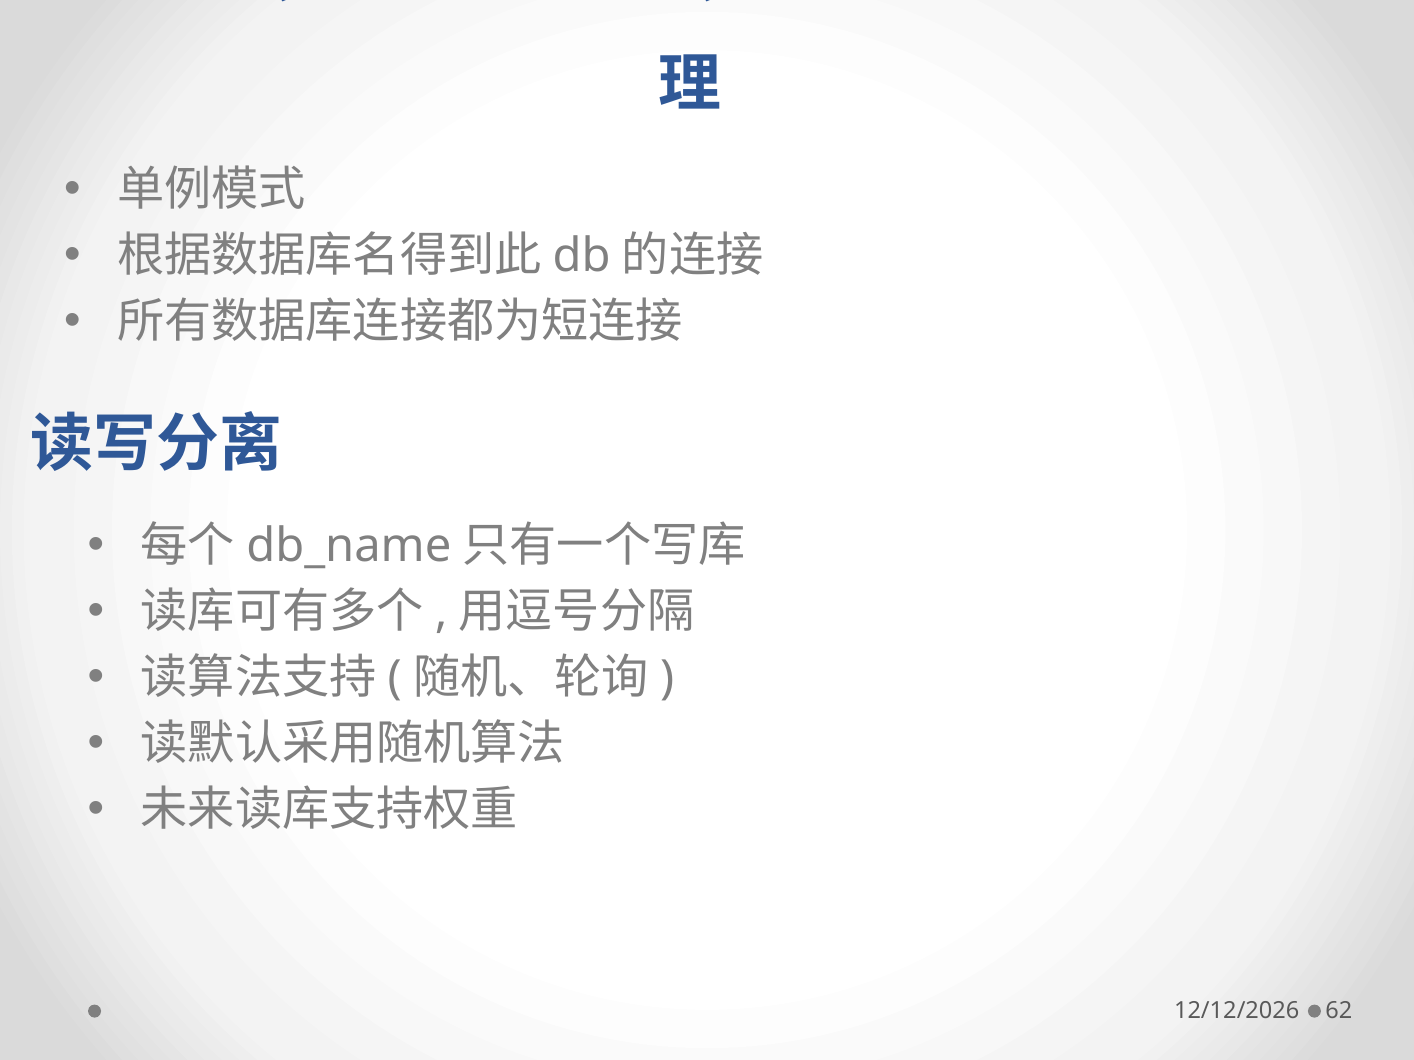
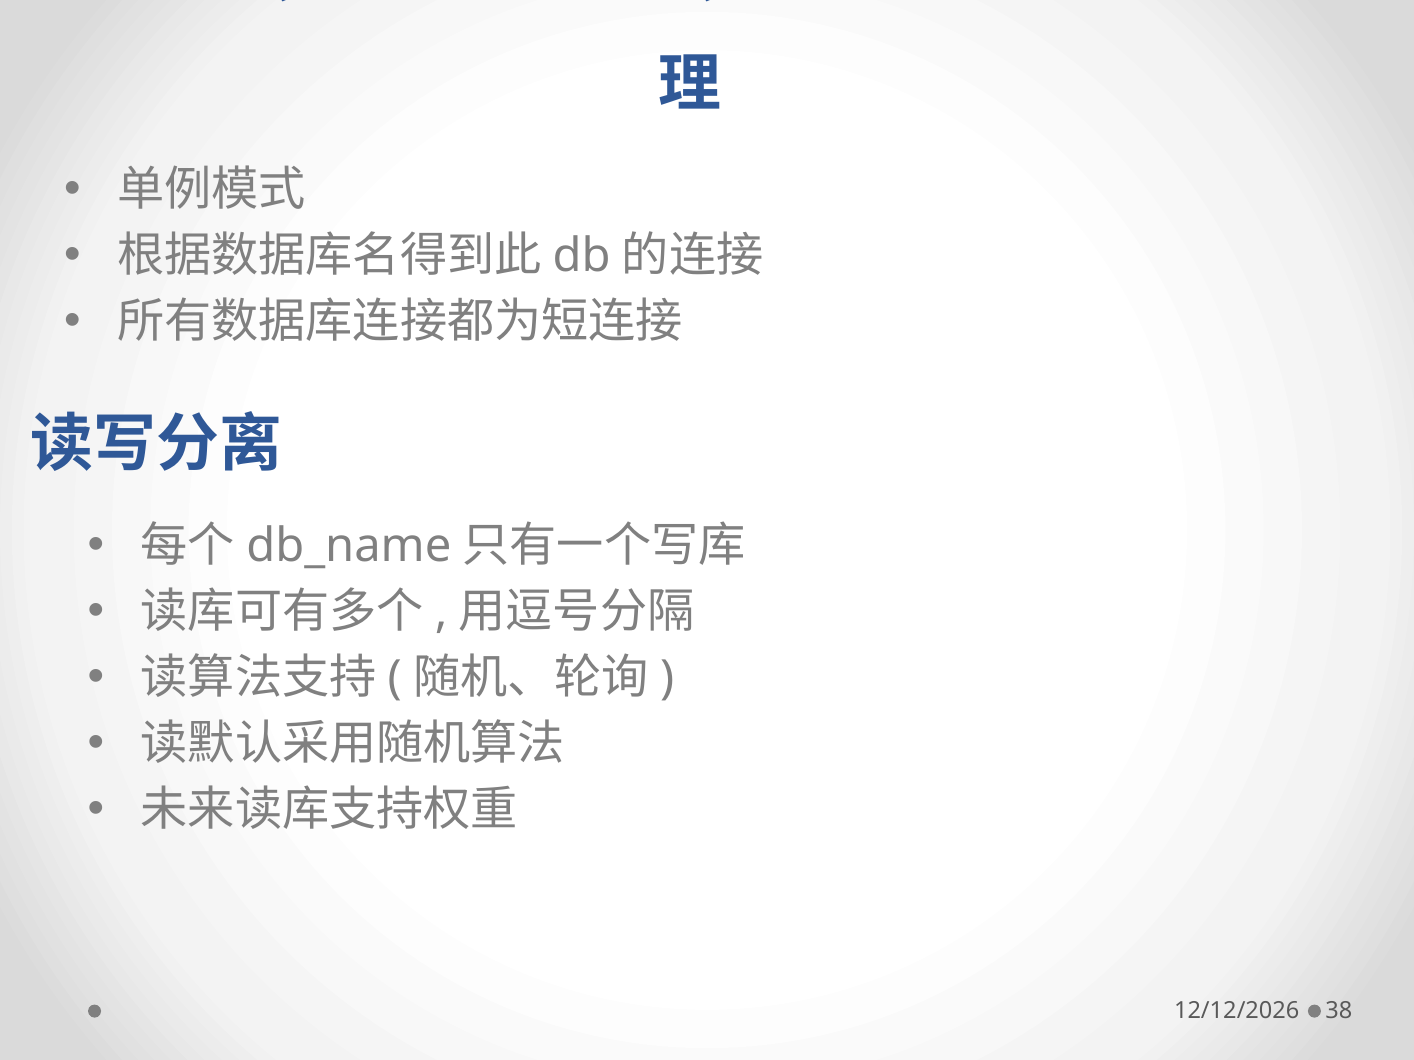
62: 62 -> 38
